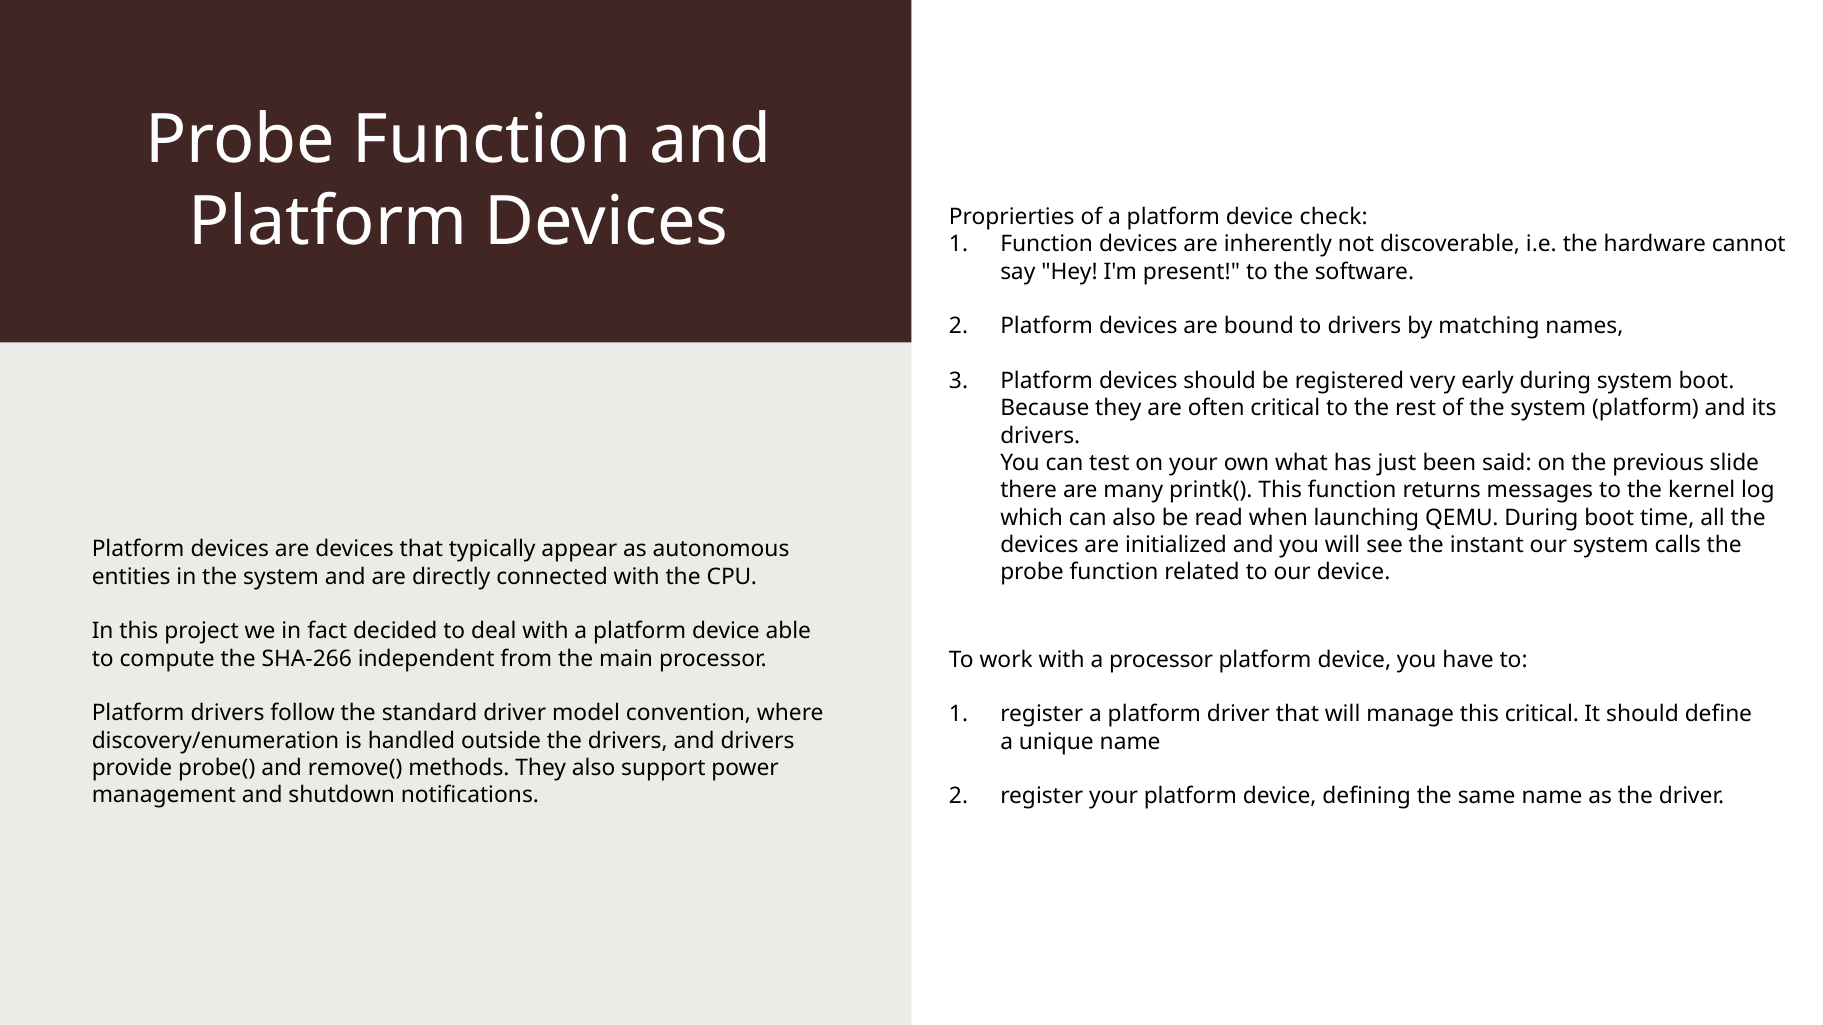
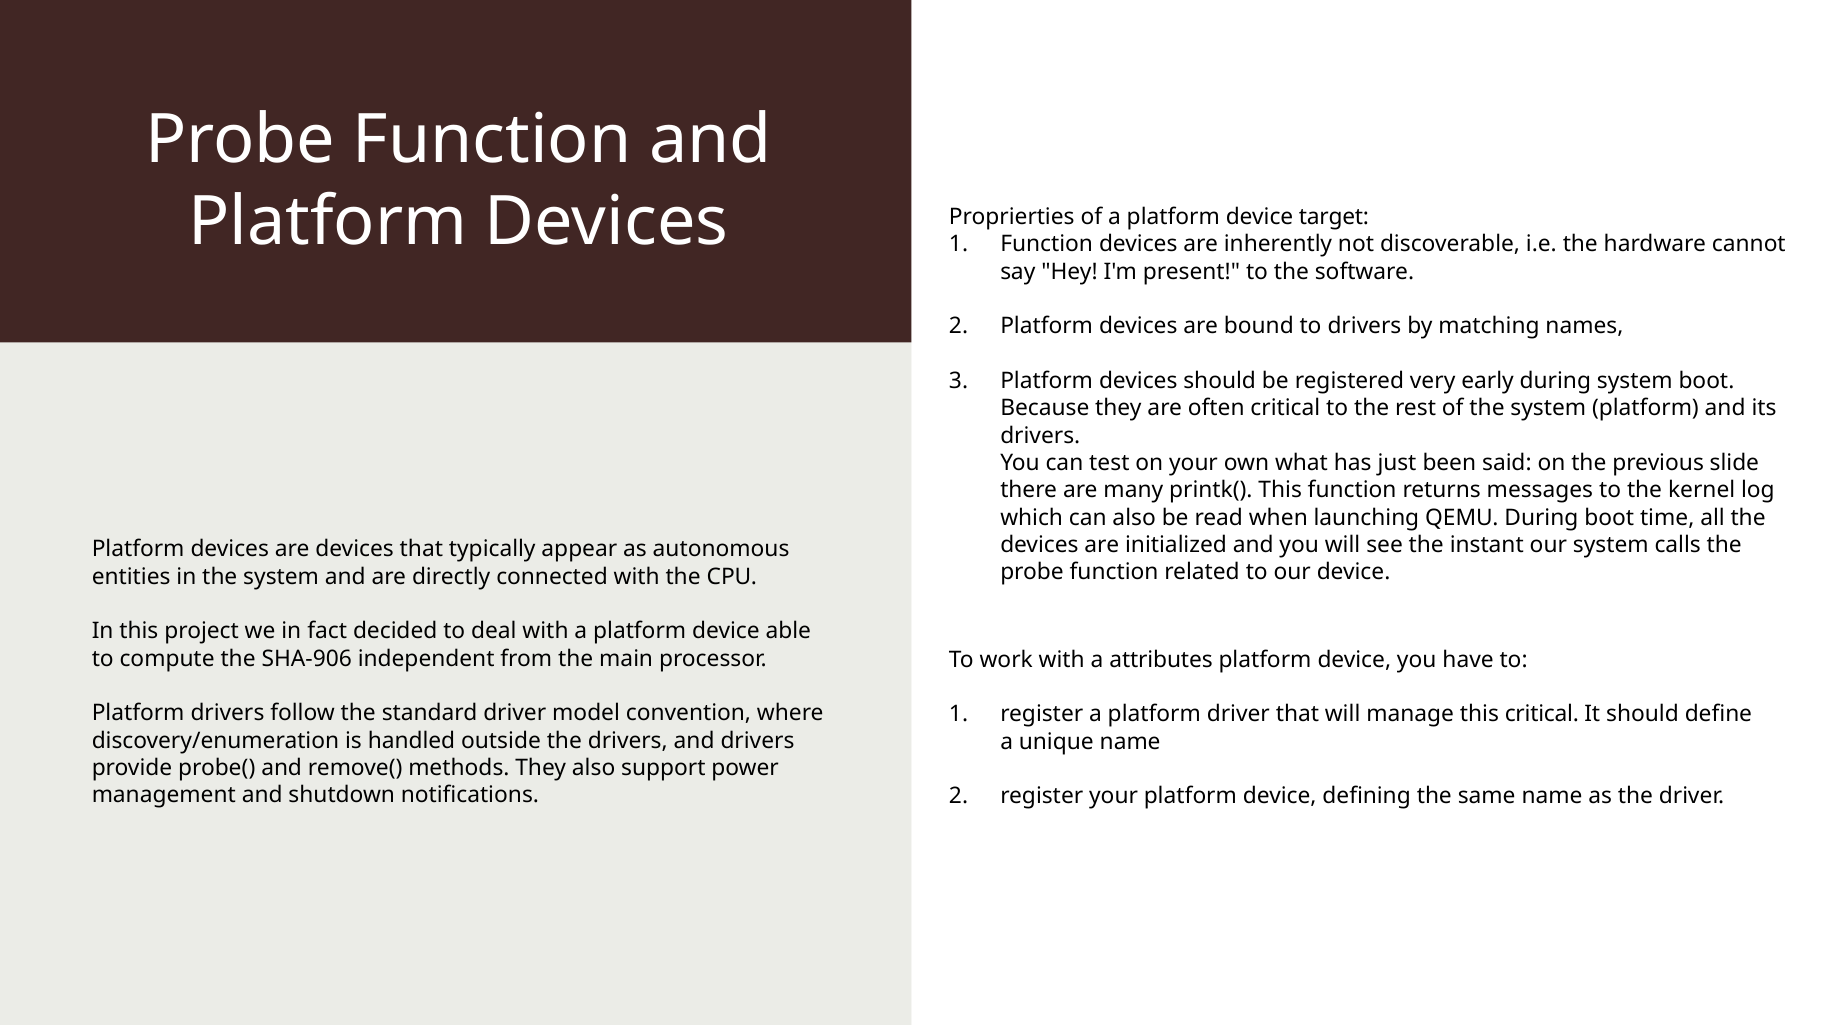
check: check -> target
SHA-266: SHA-266 -> SHA-906
a processor: processor -> attributes
